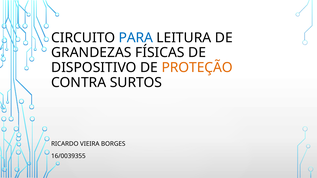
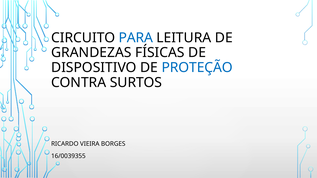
PROTEÇÃO colour: orange -> blue
